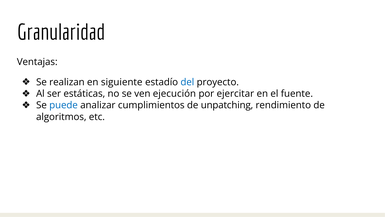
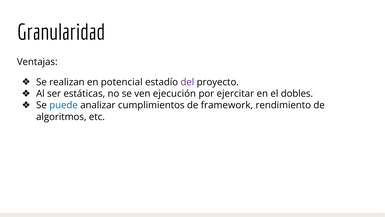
siguiente: siguiente -> potencial
del colour: blue -> purple
fuente: fuente -> dobles
unpatching: unpatching -> framework
